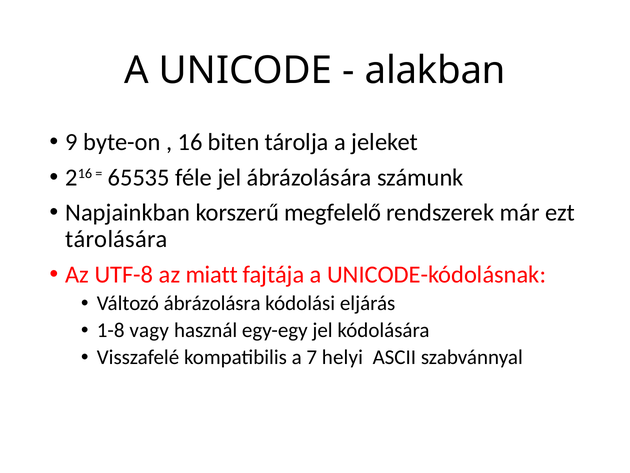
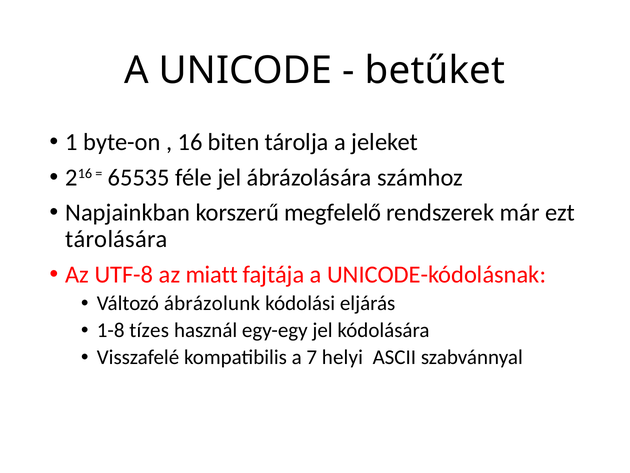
alakban: alakban -> betűket
9: 9 -> 1
számunk: számunk -> számhoz
ábrázolásra: ábrázolásra -> ábrázolunk
vagy: vagy -> tízes
